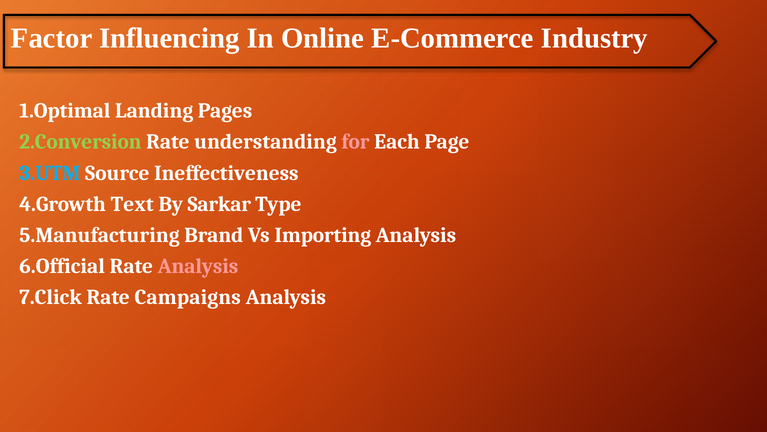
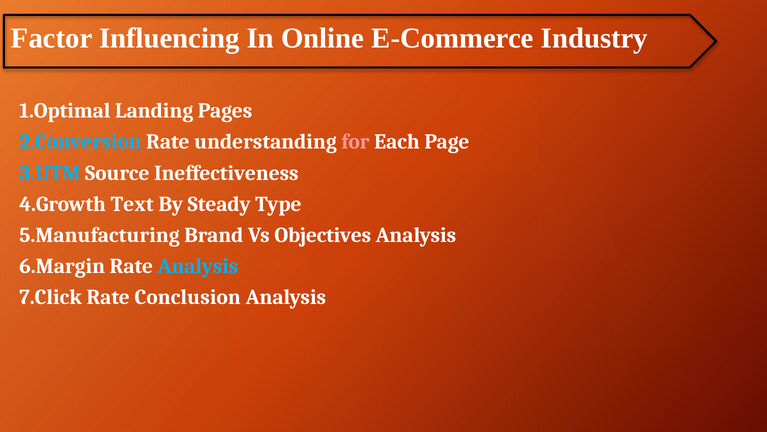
2.Conversion colour: light green -> light blue
Sarkar: Sarkar -> Steady
Importing: Importing -> Objectives
6.Official: 6.Official -> 6.Margin
Analysis at (198, 266) colour: pink -> light blue
Campaigns: Campaigns -> Conclusion
